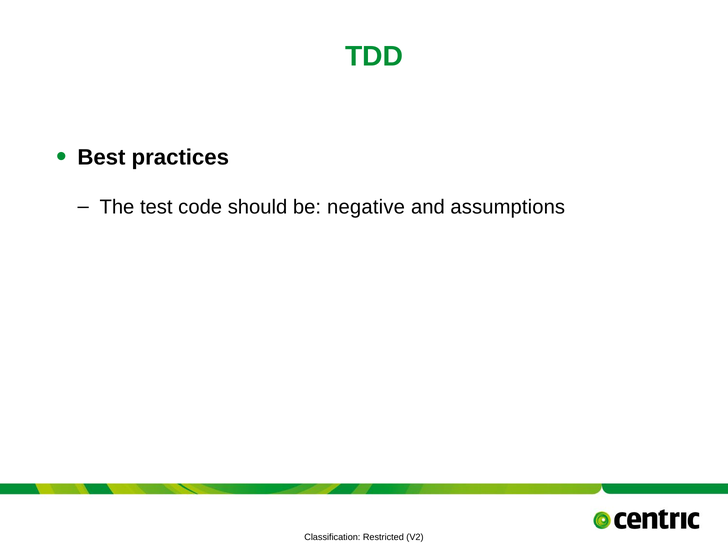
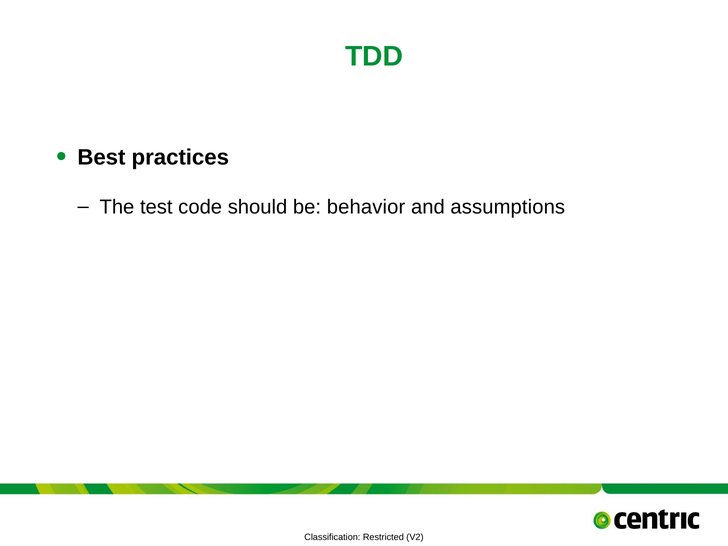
negative: negative -> behavior
